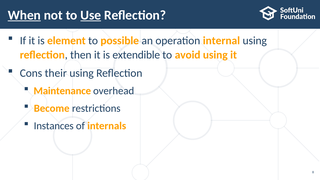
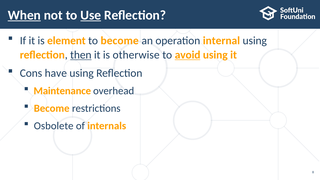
to possible: possible -> become
then underline: none -> present
extendible: extendible -> otherwise
avoid underline: none -> present
their: their -> have
Instances: Instances -> Osbolete
